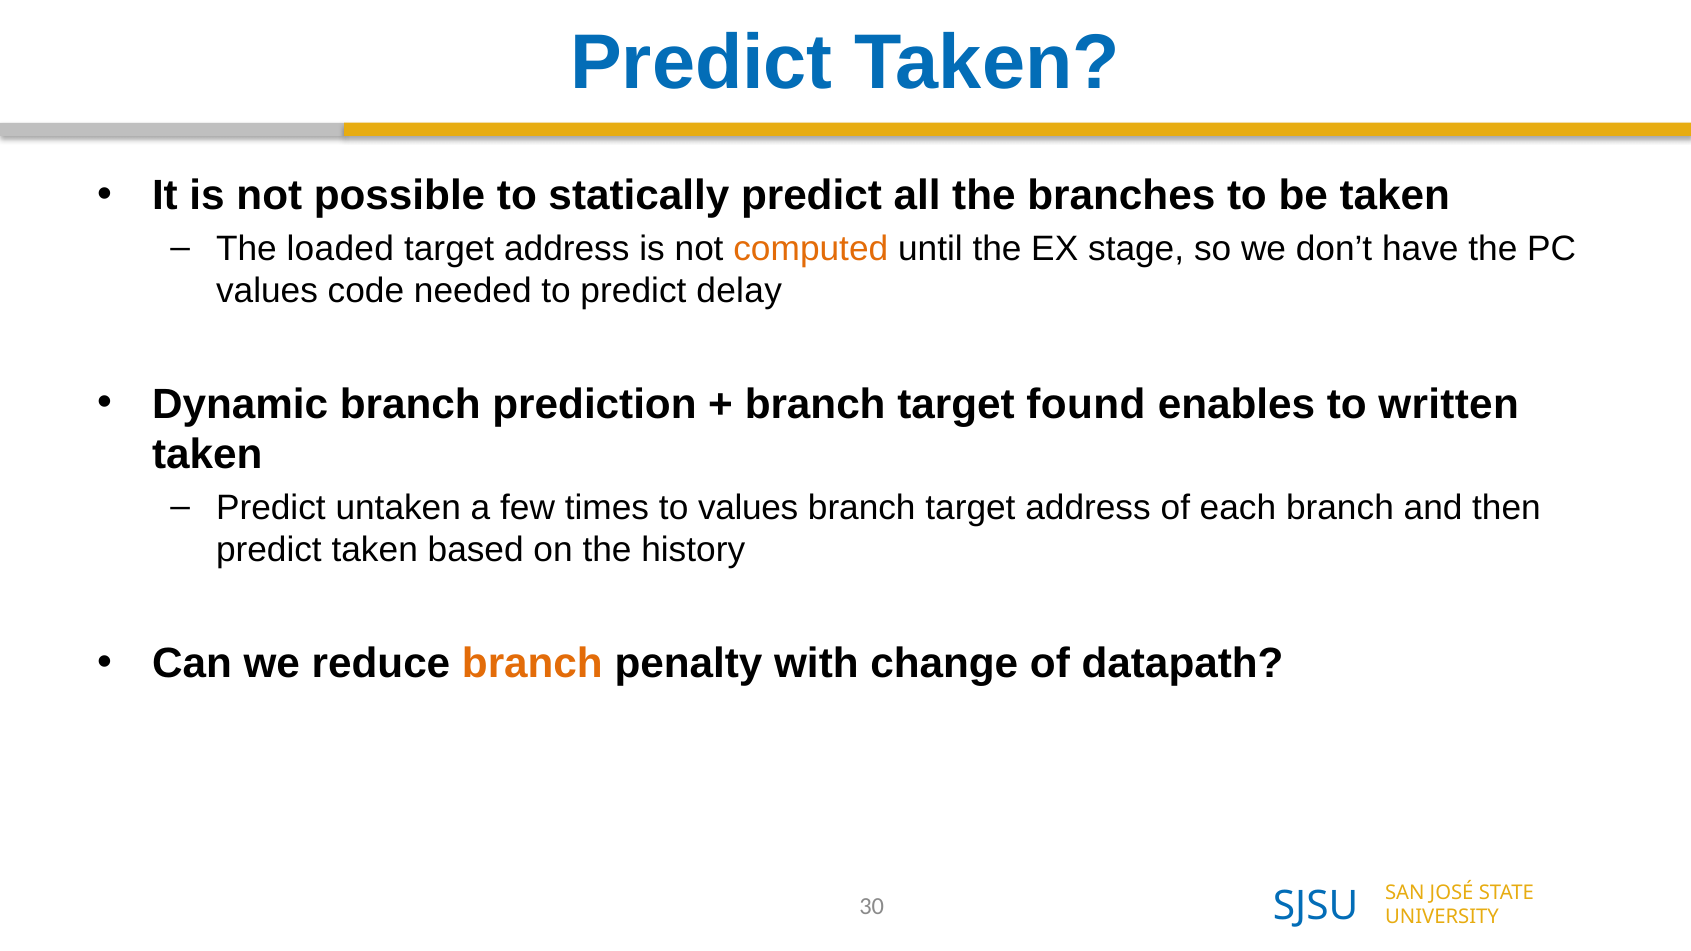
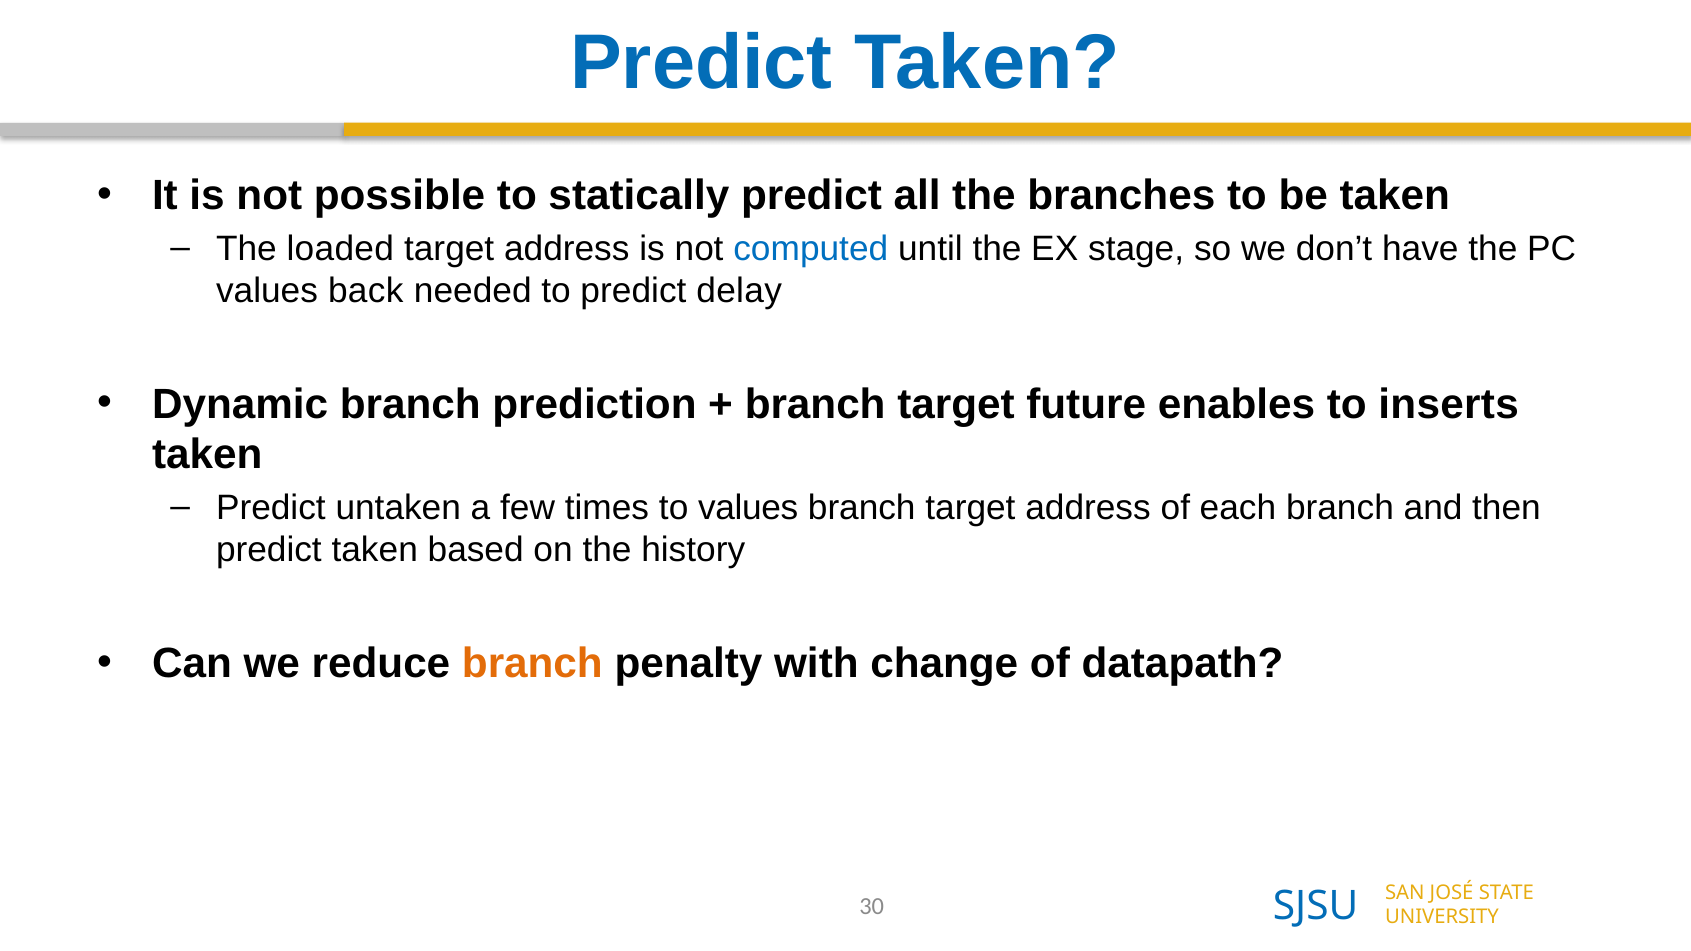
computed colour: orange -> blue
code: code -> back
found: found -> future
written: written -> inserts
